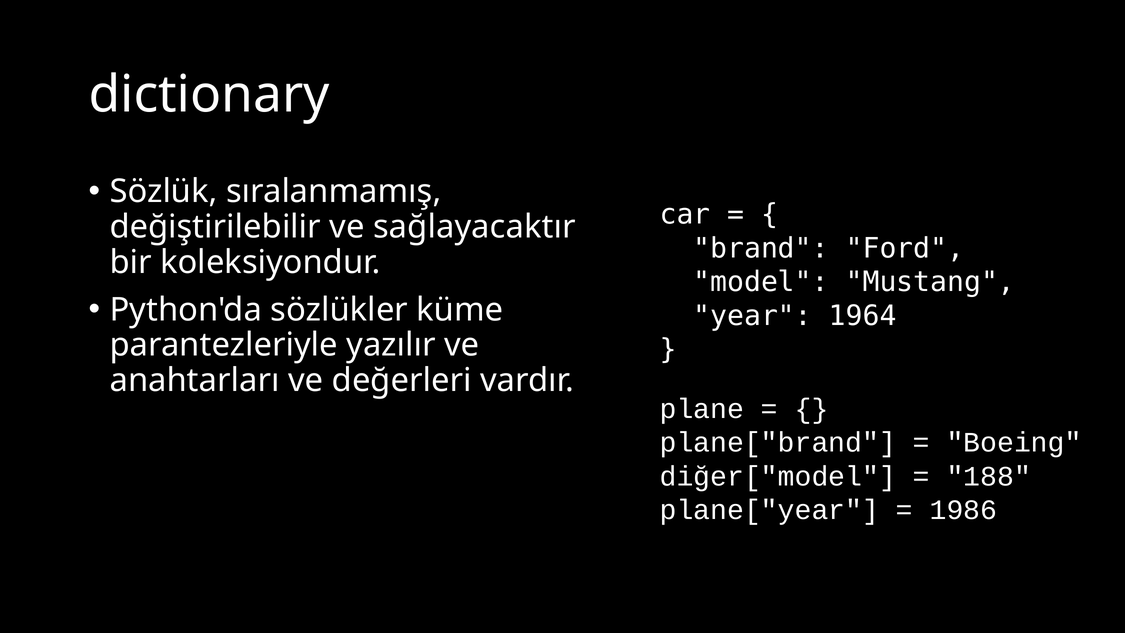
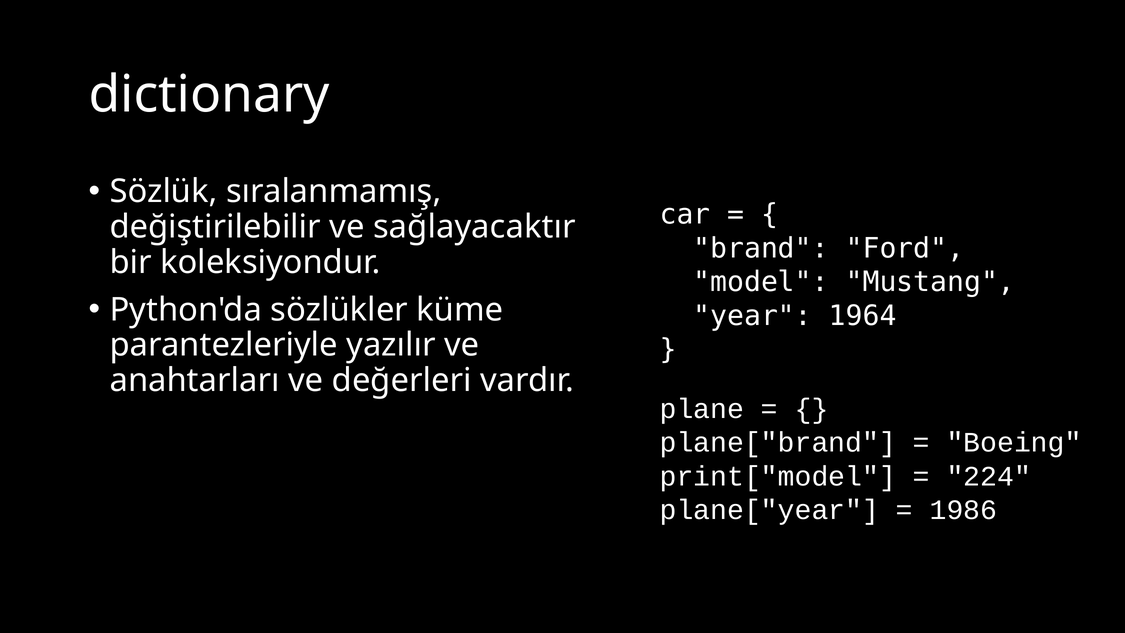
diğer["model: diğer["model -> print["model
188: 188 -> 224
